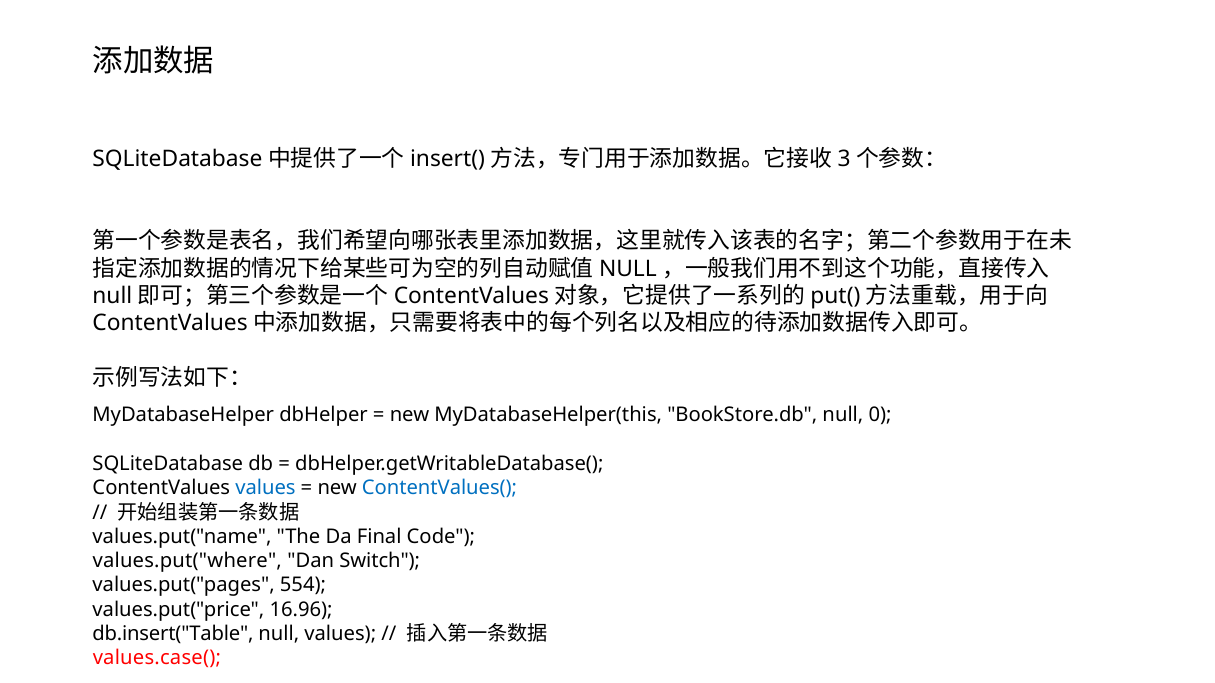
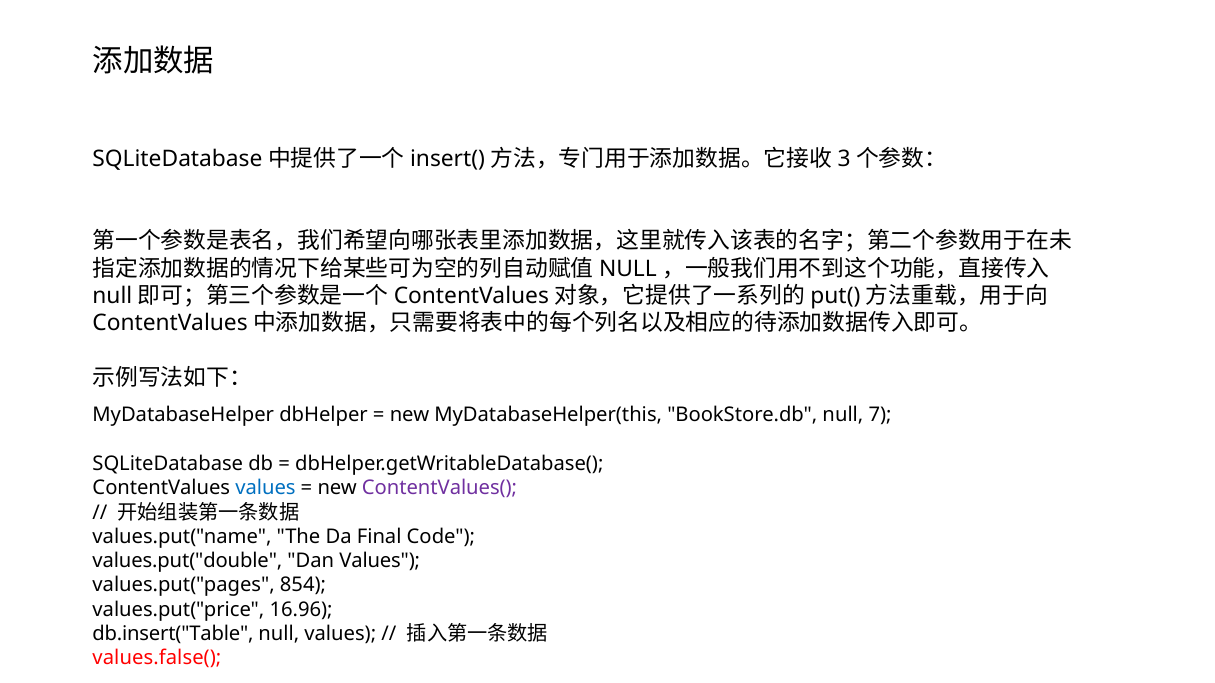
0: 0 -> 7
ContentValues( colour: blue -> purple
values.put("where: values.put("where -> values.put("double
Dan Switch: Switch -> Values
554: 554 -> 854
values.case(: values.case( -> values.false(
